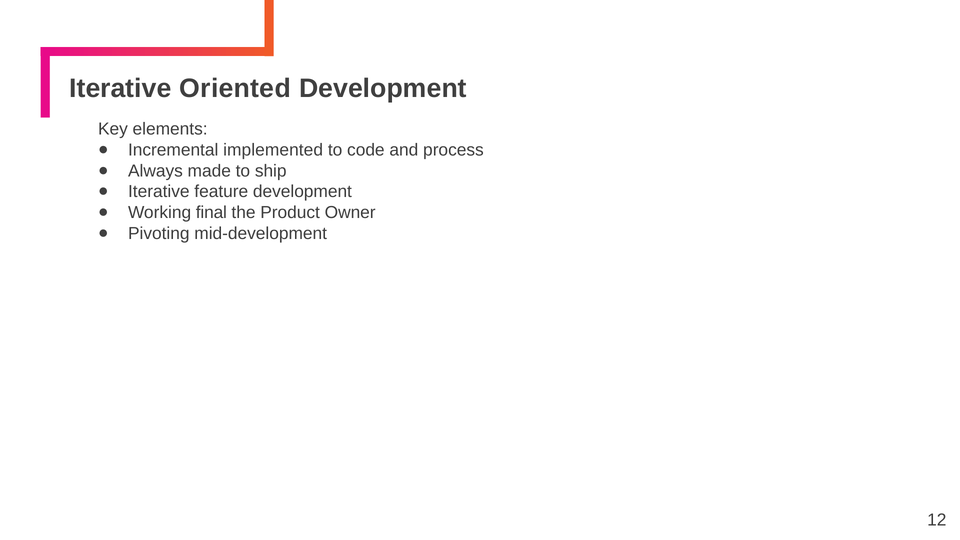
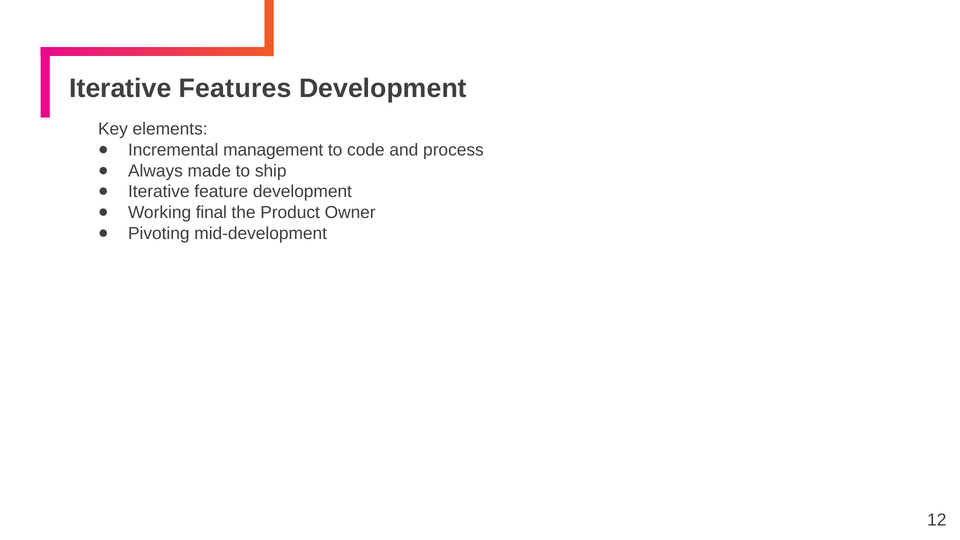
Oriented: Oriented -> Features
implemented: implemented -> management
